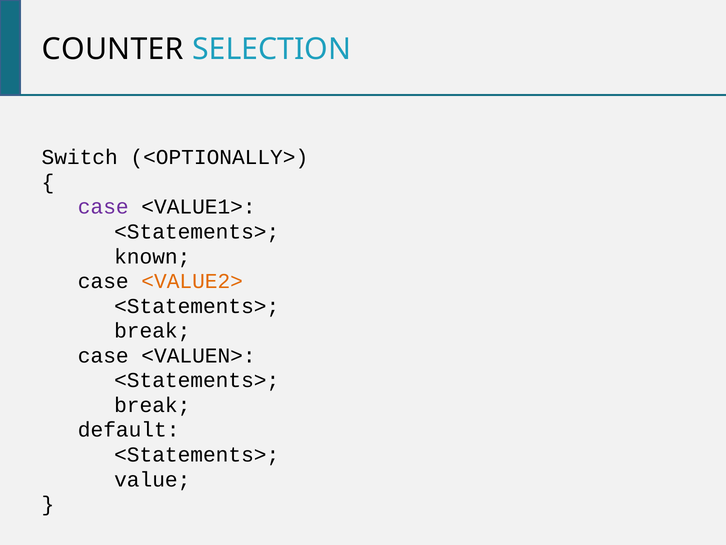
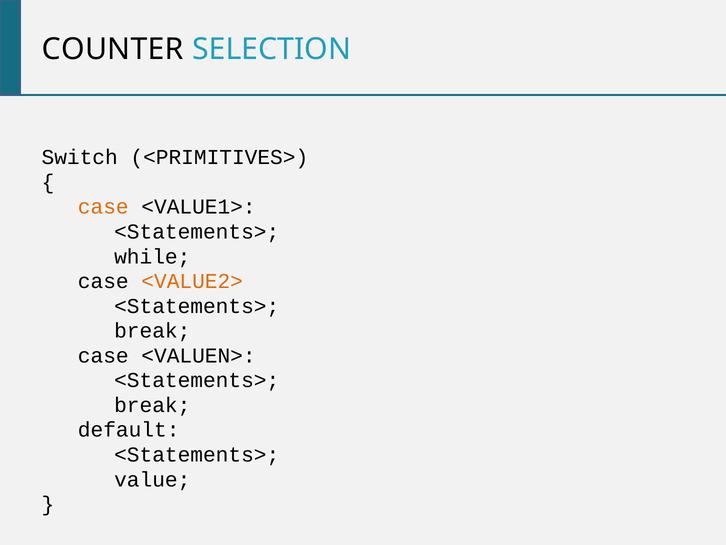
<OPTIONALLY>: <OPTIONALLY> -> <PRIMITIVES>
case at (103, 207) colour: purple -> orange
known: known -> while
